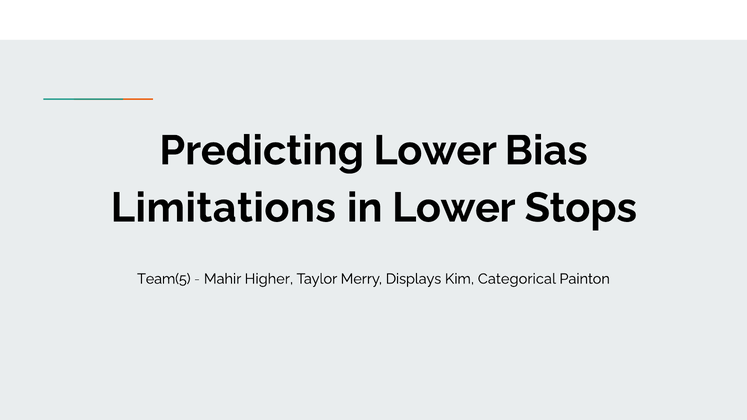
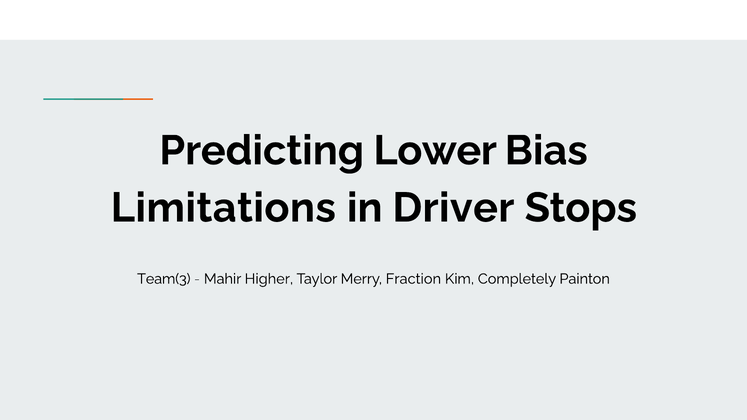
in Lower: Lower -> Driver
Team(5: Team(5 -> Team(3
Displays: Displays -> Fraction
Categorical: Categorical -> Completely
